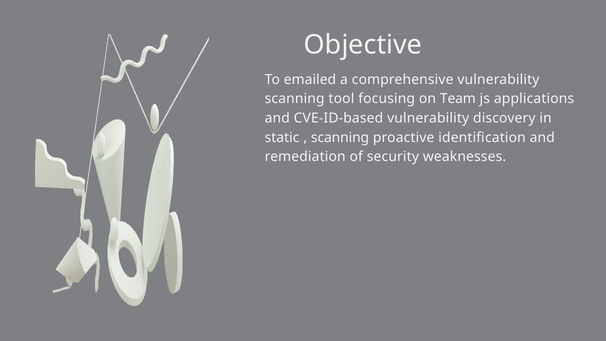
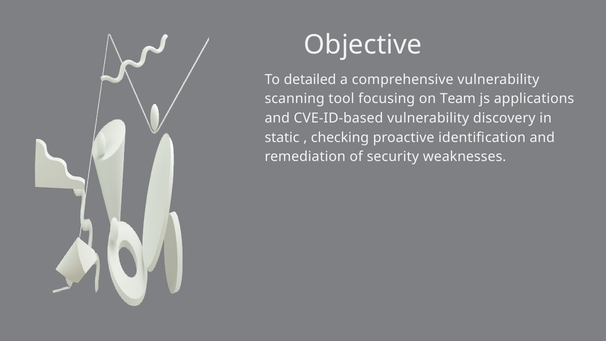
emailed: emailed -> detailed
scanning at (340, 137): scanning -> checking
